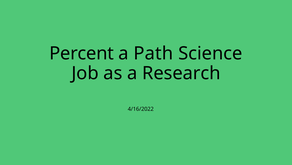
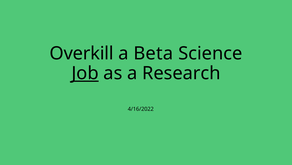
Percent: Percent -> Overkill
Path: Path -> Beta
Job underline: none -> present
